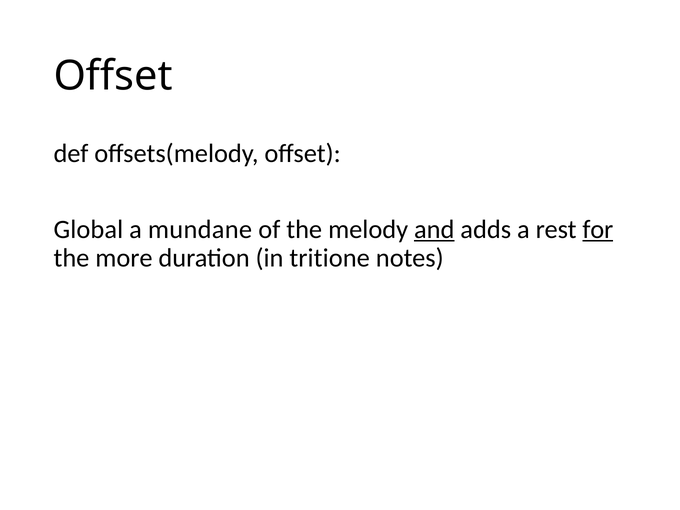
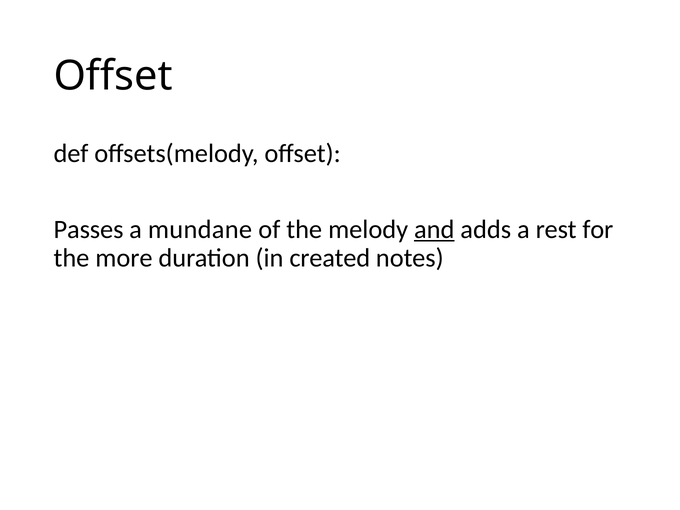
Global: Global -> Passes
for underline: present -> none
tritione: tritione -> created
